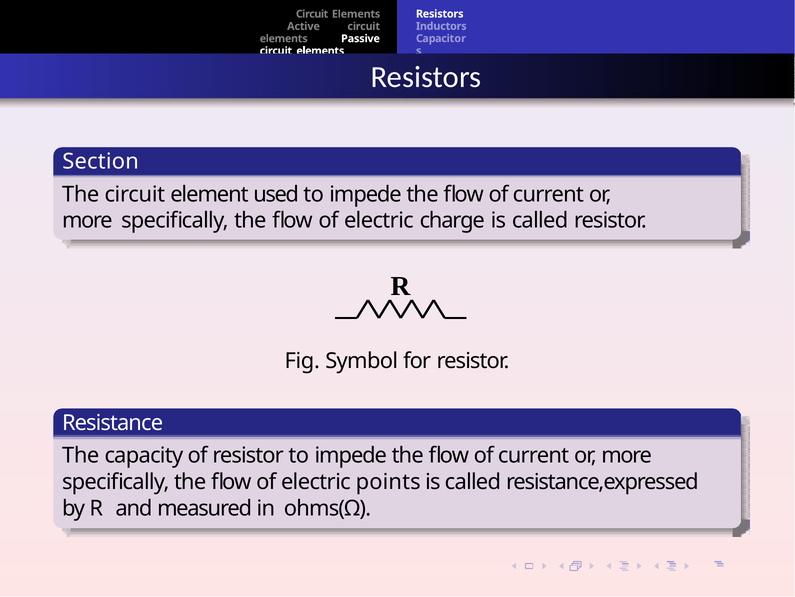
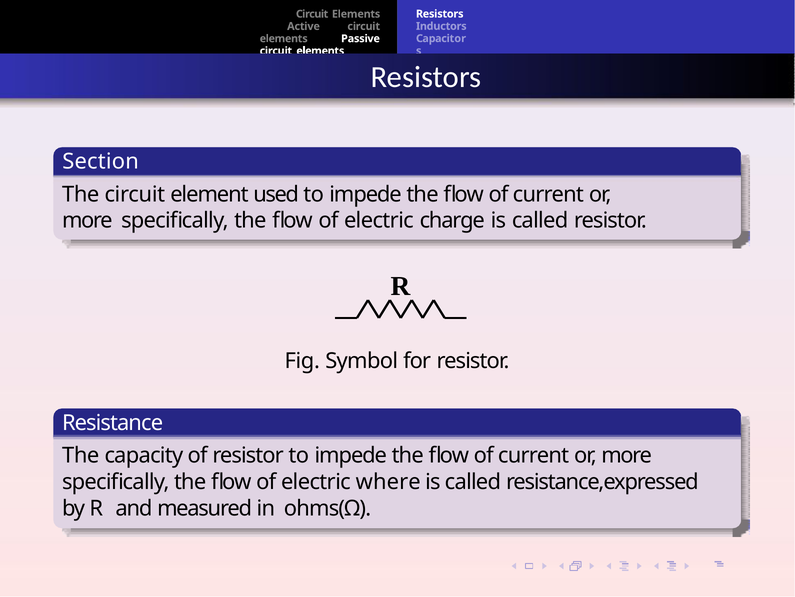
points: points -> where
